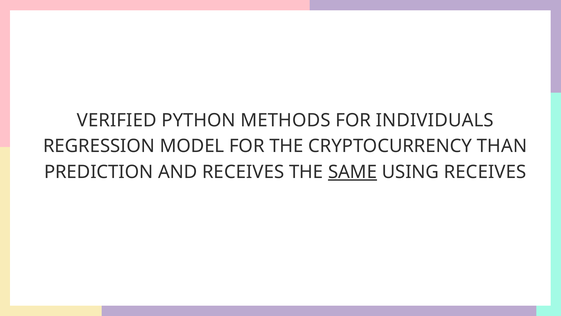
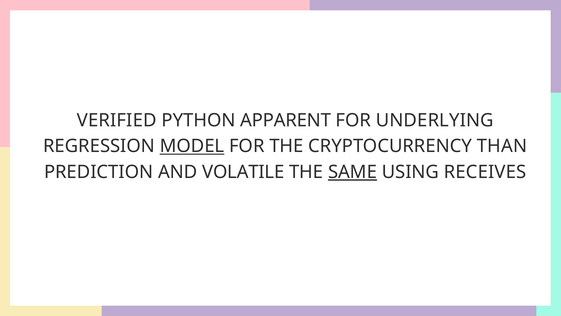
METHODS: METHODS -> APPARENT
INDIVIDUALS: INDIVIDUALS -> UNDERLYING
MODEL underline: none -> present
AND RECEIVES: RECEIVES -> VOLATILE
